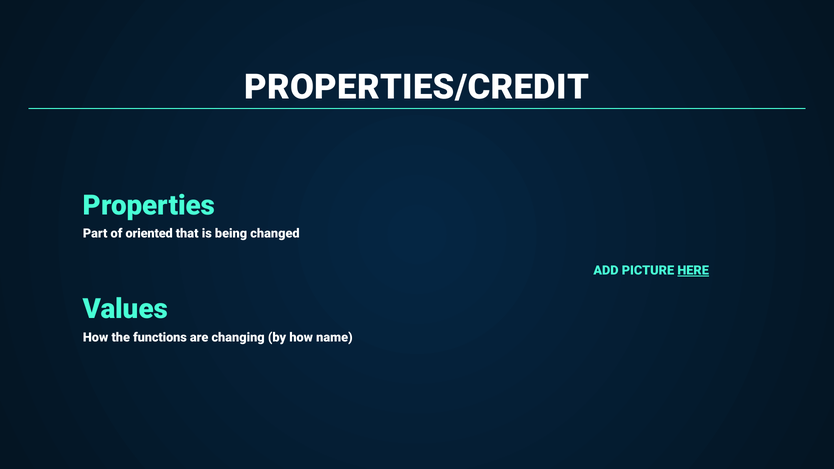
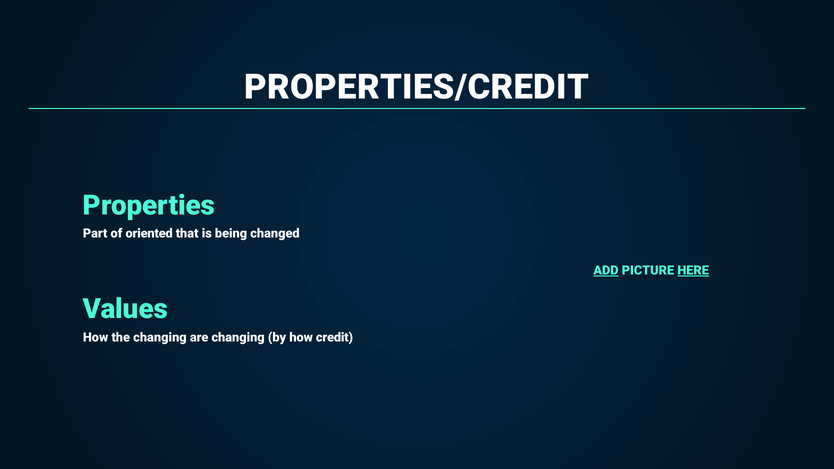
ADD underline: none -> present
the functions: functions -> changing
name: name -> credit
